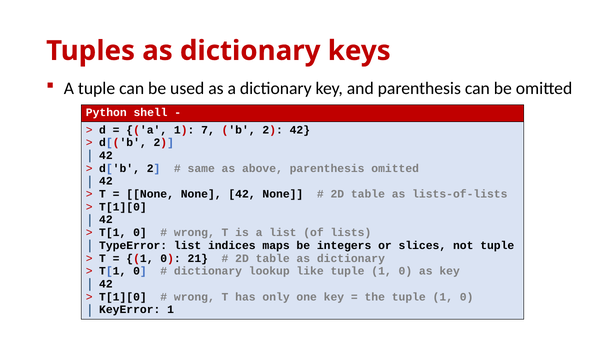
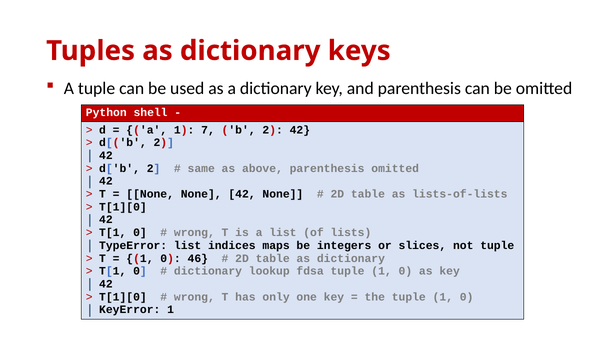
21: 21 -> 46
like: like -> fdsa
